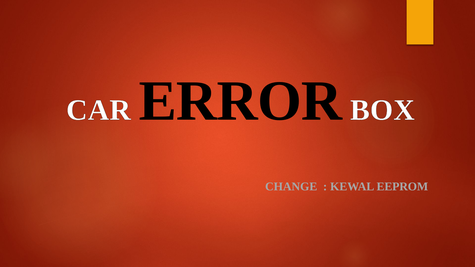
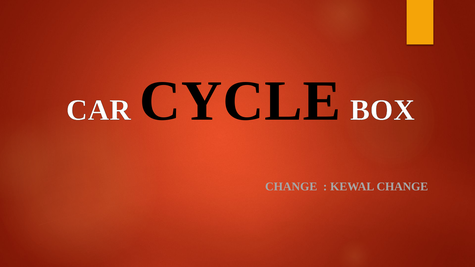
ERROR: ERROR -> CYCLE
KEWAL EEPROM: EEPROM -> CHANGE
